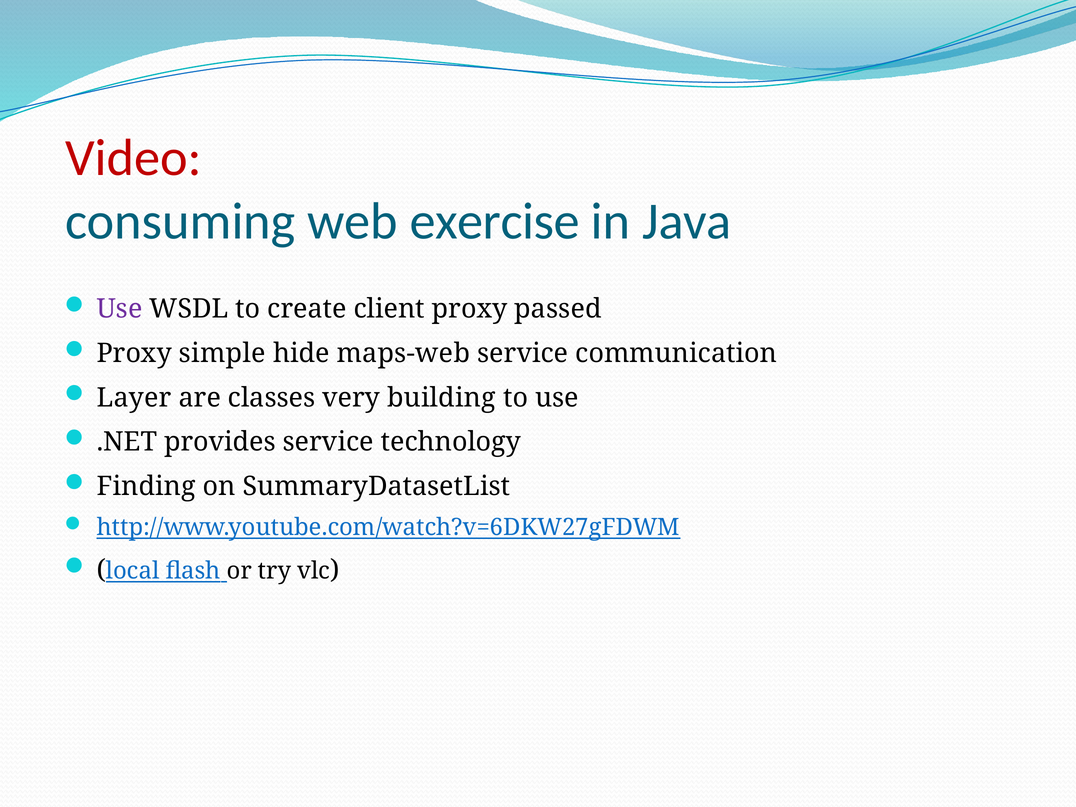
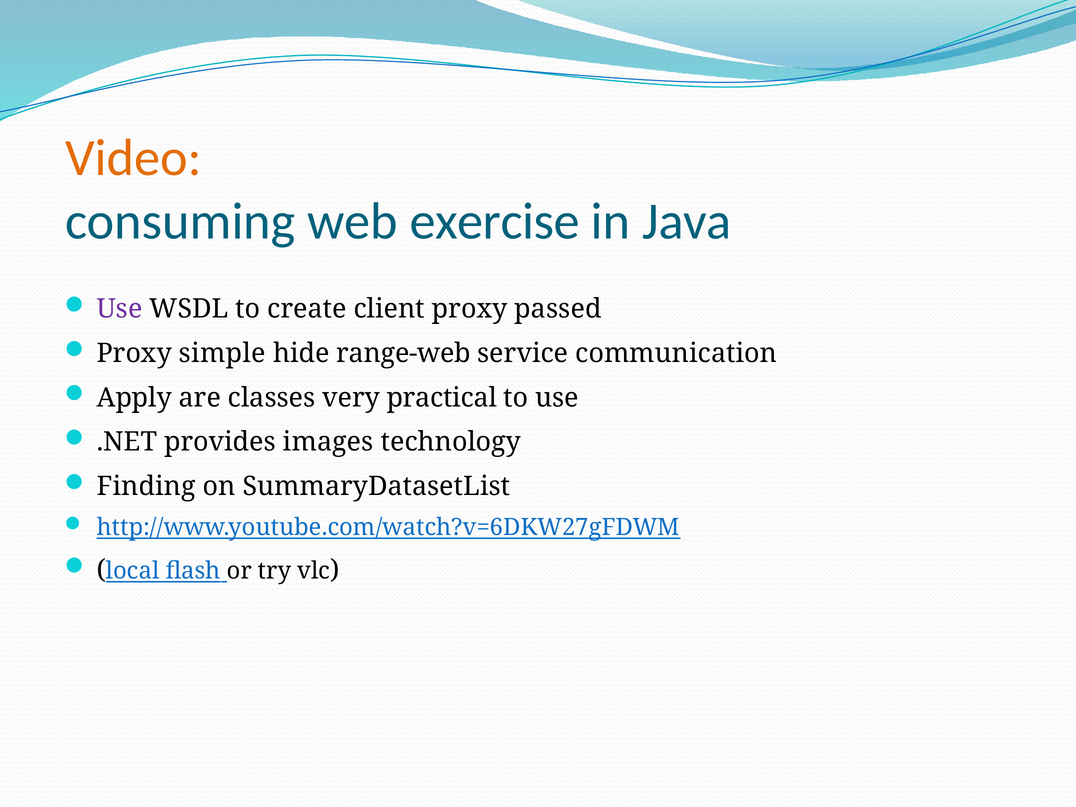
Video colour: red -> orange
maps-web: maps-web -> range-web
Layer: Layer -> Apply
building: building -> practical
provides service: service -> images
